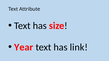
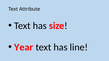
link: link -> line
